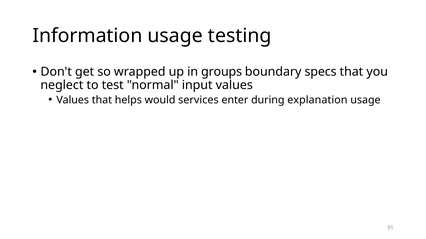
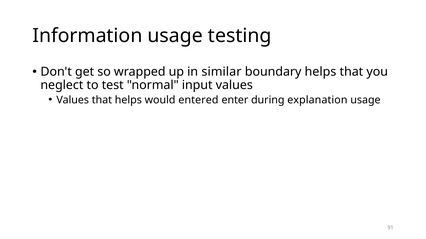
groups: groups -> similar
boundary specs: specs -> helps
services: services -> entered
